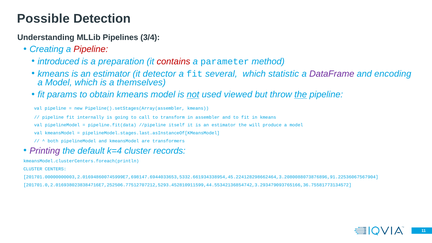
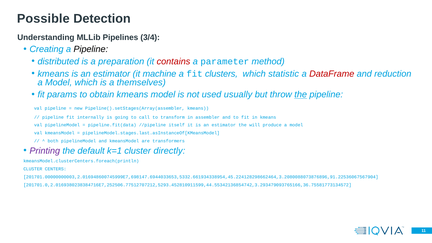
Pipeline at (91, 49) colour: red -> black
introduced: introduced -> distributed
detector: detector -> machine
several: several -> clusters
DataFrame colour: purple -> red
encoding: encoding -> reduction
not underline: present -> none
viewed: viewed -> usually
k=4: k=4 -> k=1
records: records -> directly
